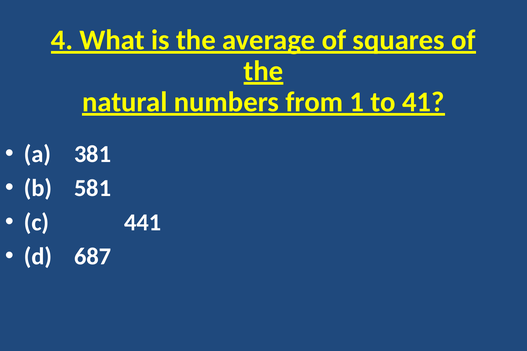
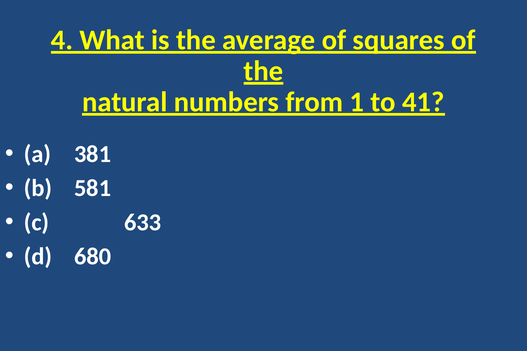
441: 441 -> 633
687: 687 -> 680
